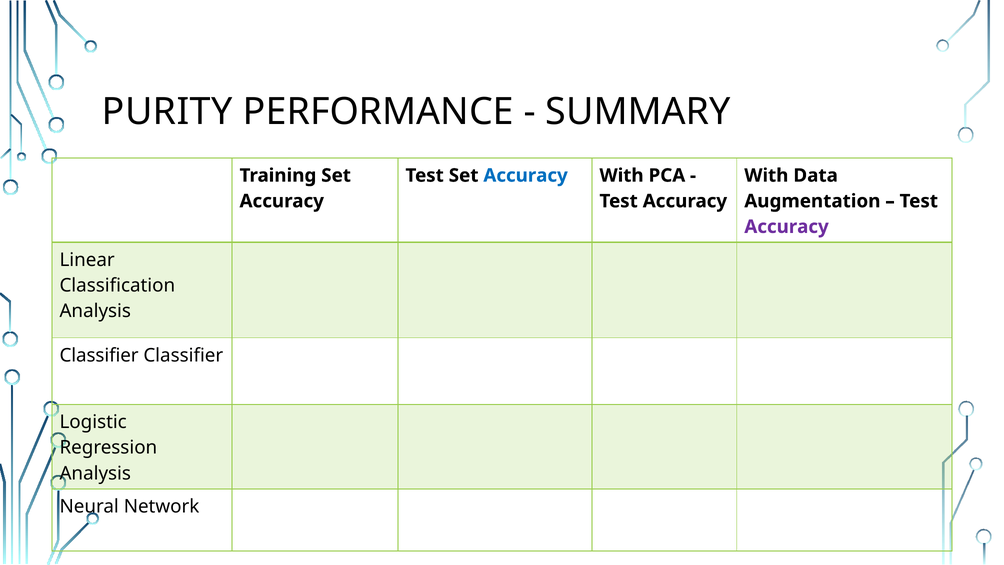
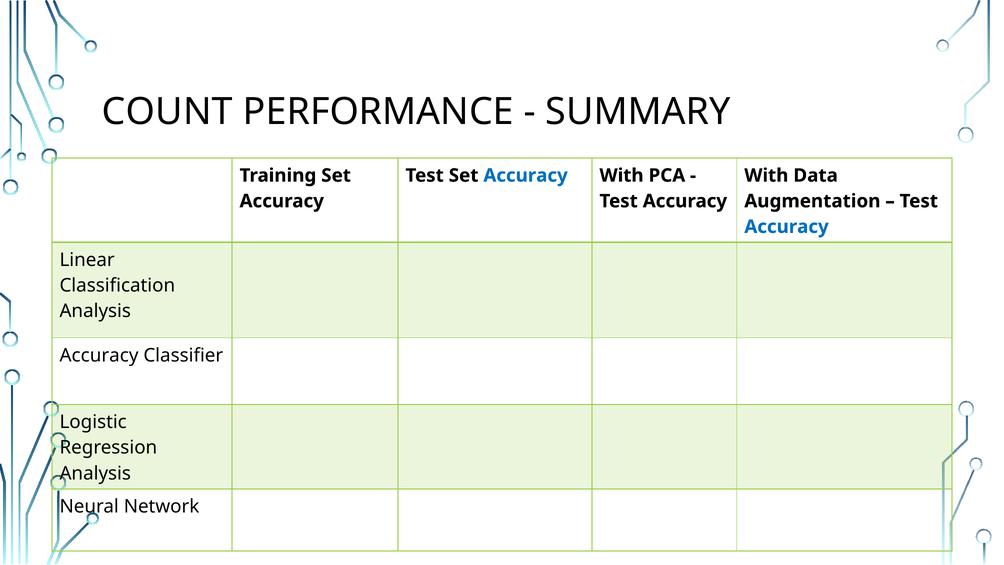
PURITY: PURITY -> COUNT
Accuracy at (787, 227) colour: purple -> blue
Classifier at (99, 355): Classifier -> Accuracy
